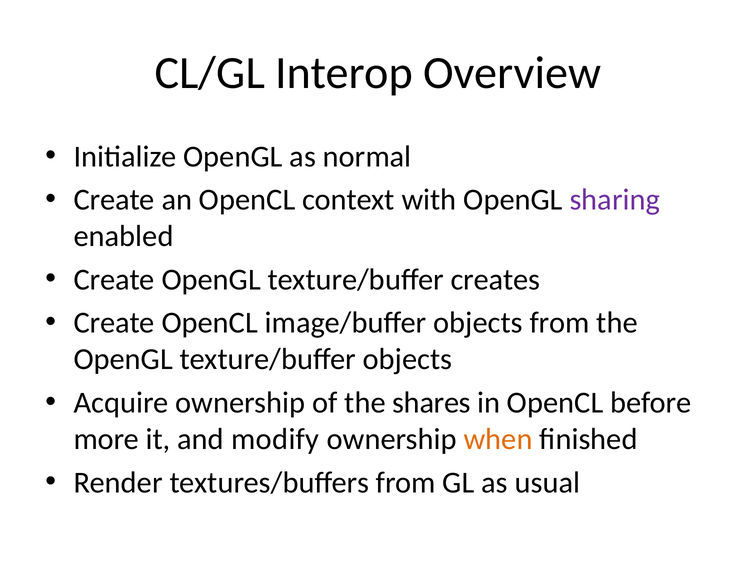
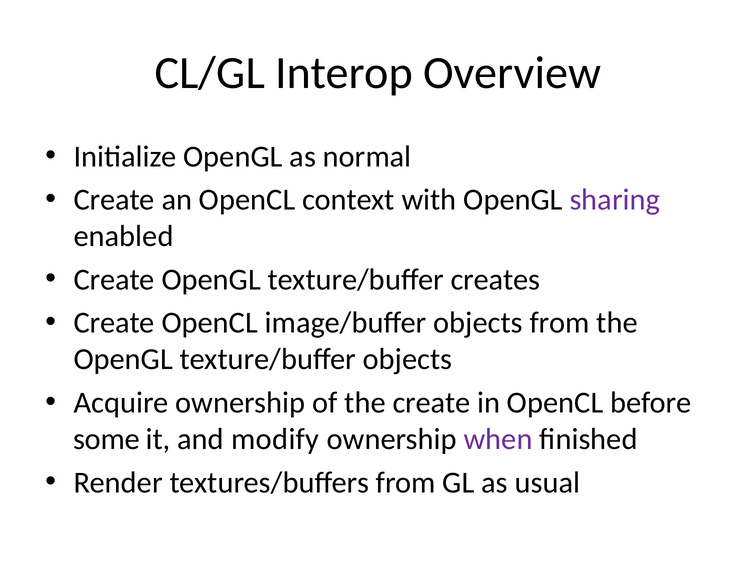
the shares: shares -> create
more: more -> some
when colour: orange -> purple
